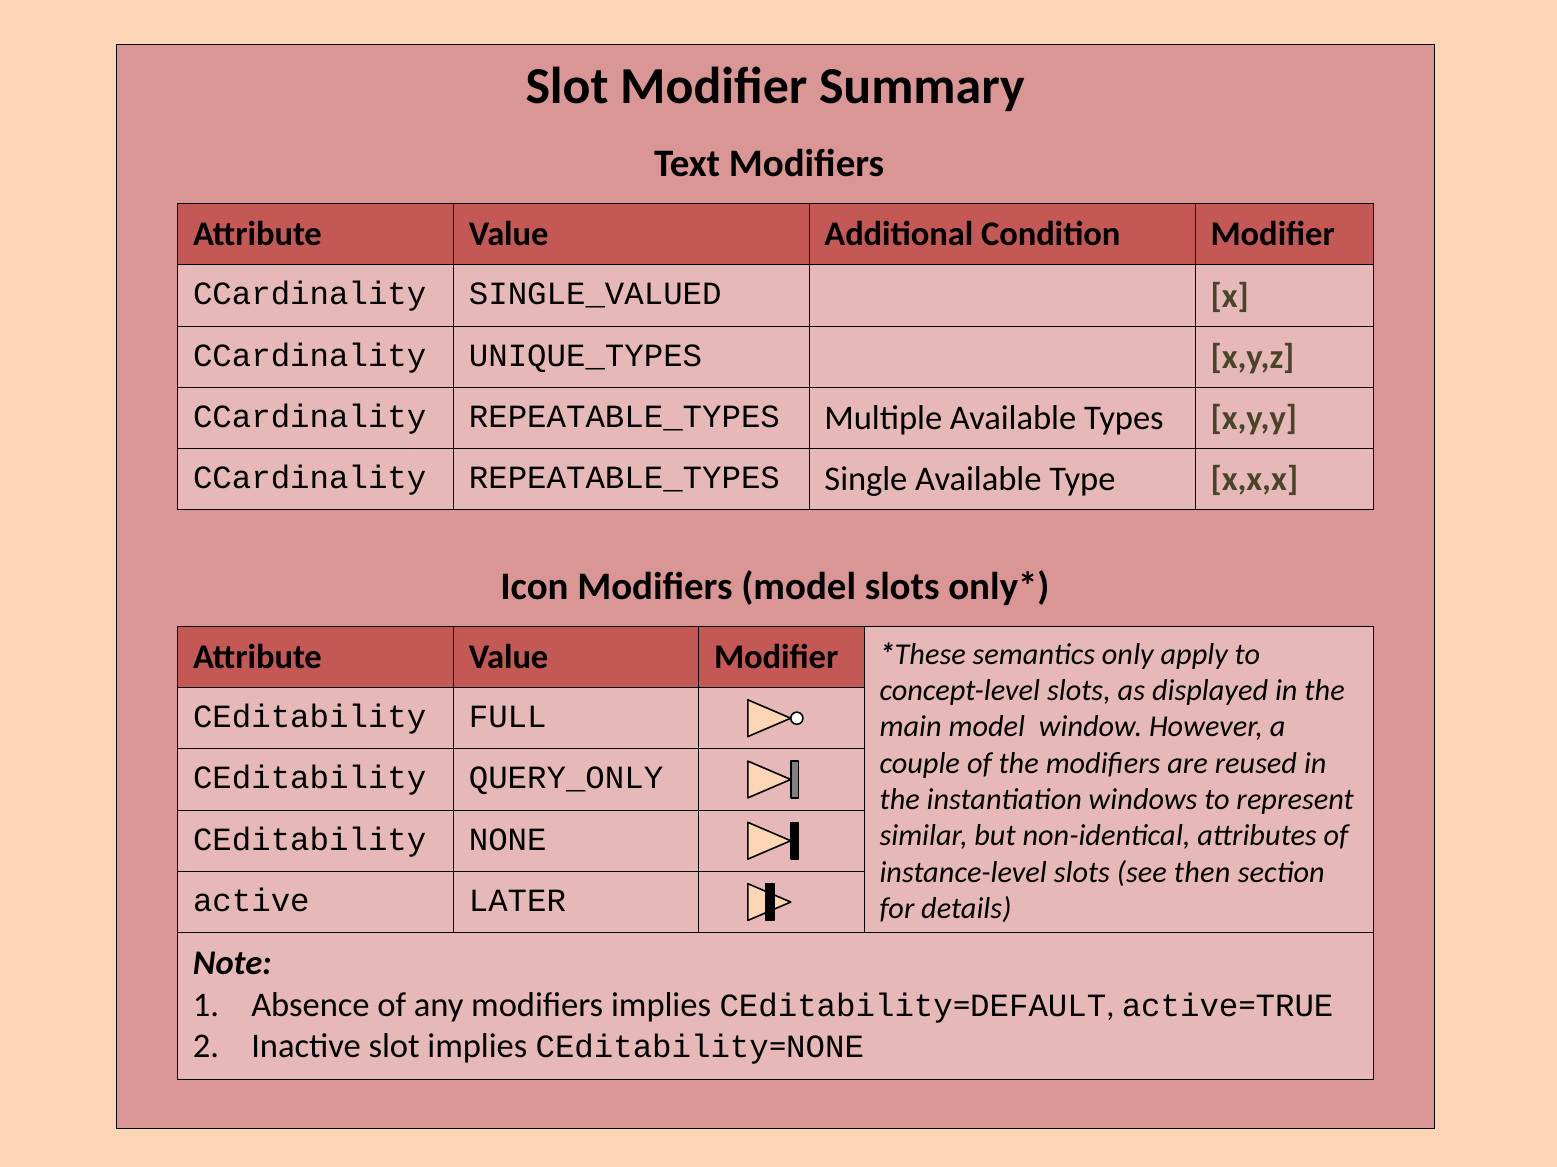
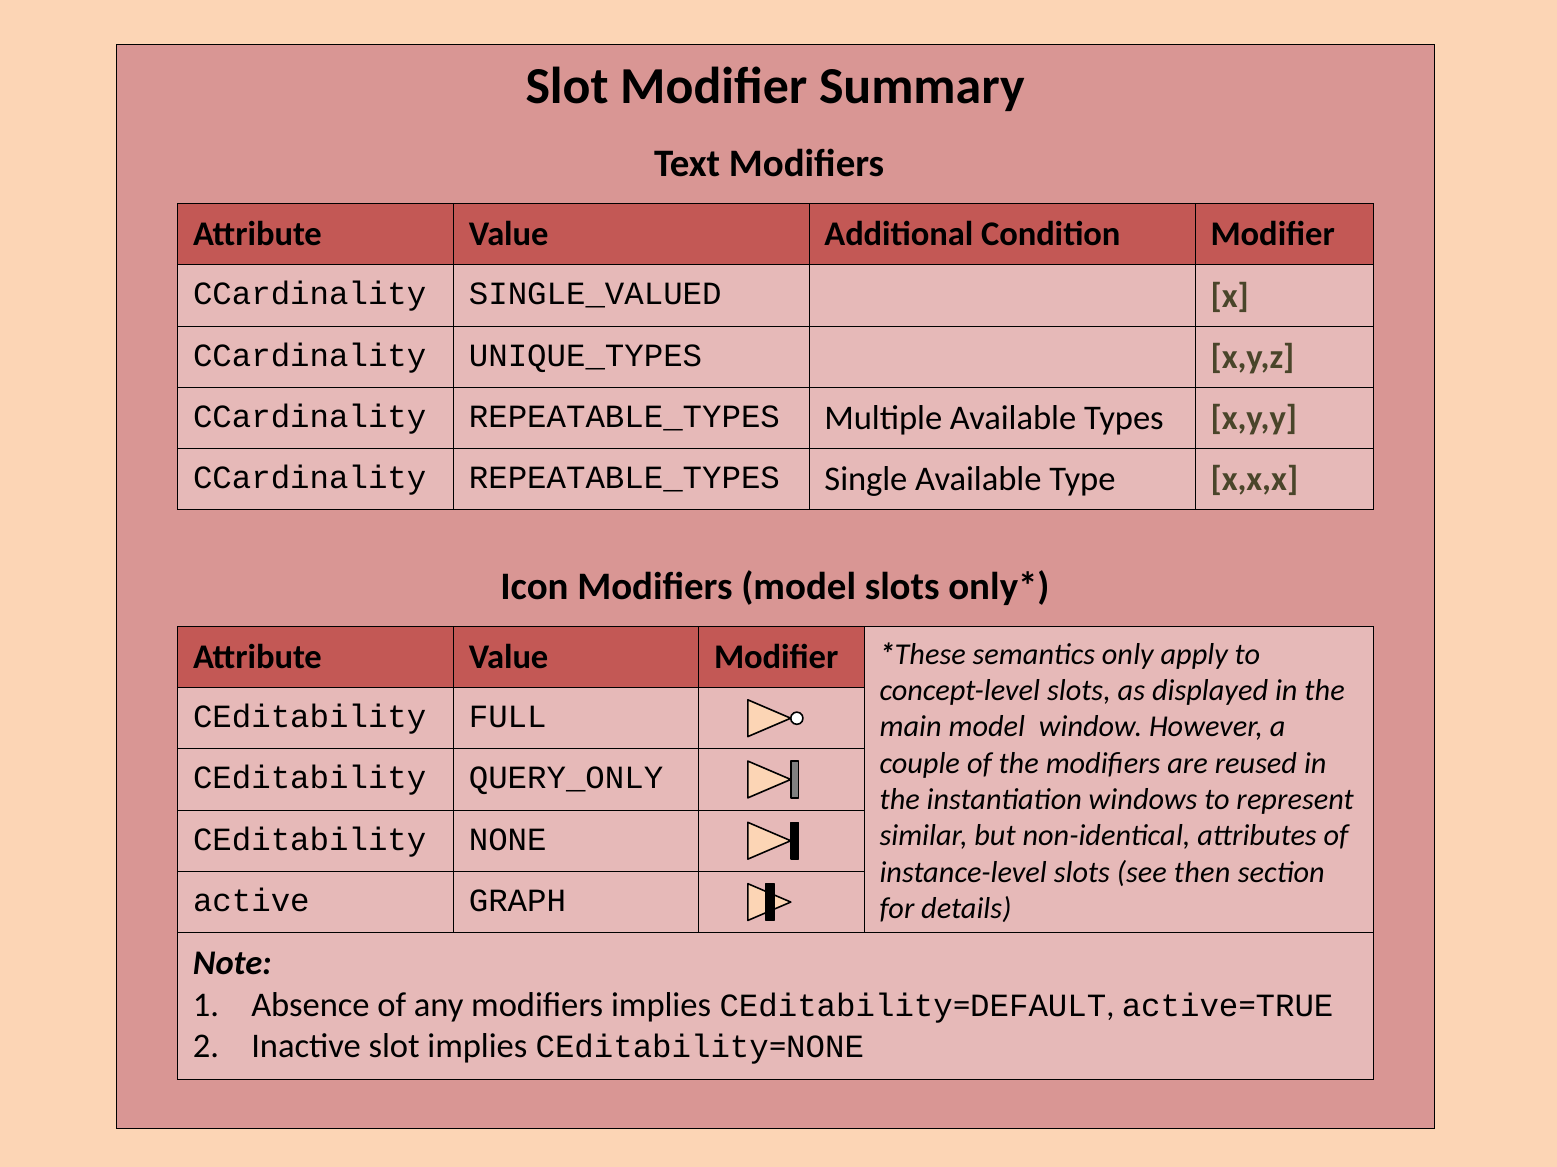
LATER: LATER -> GRAPH
